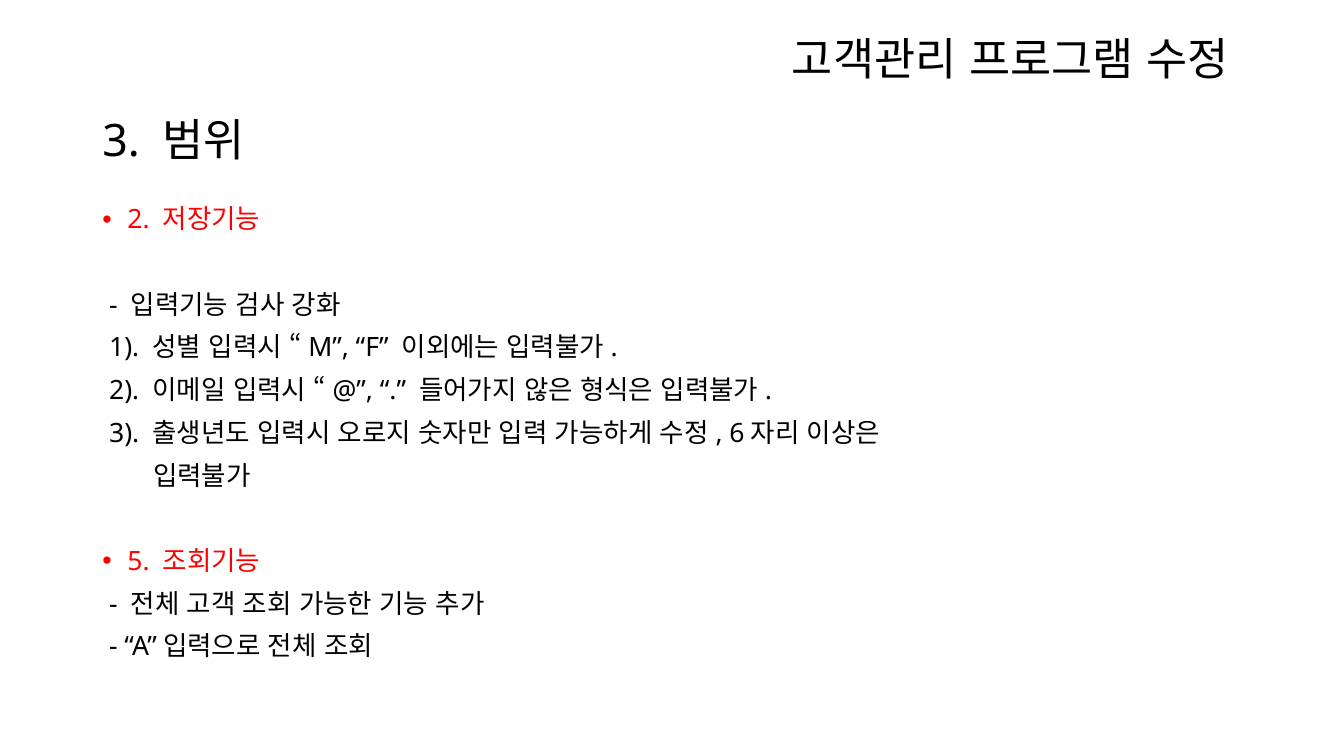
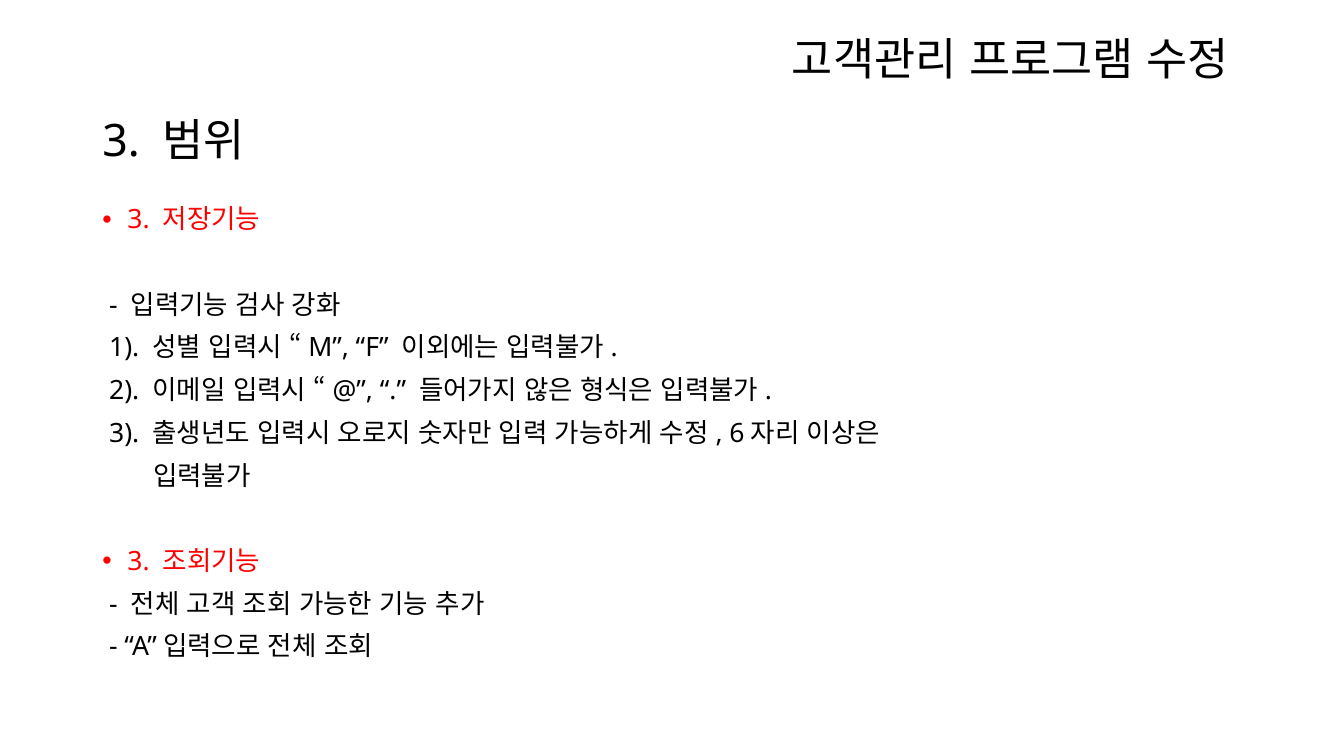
2 at (139, 220): 2 -> 3
5 at (139, 561): 5 -> 3
